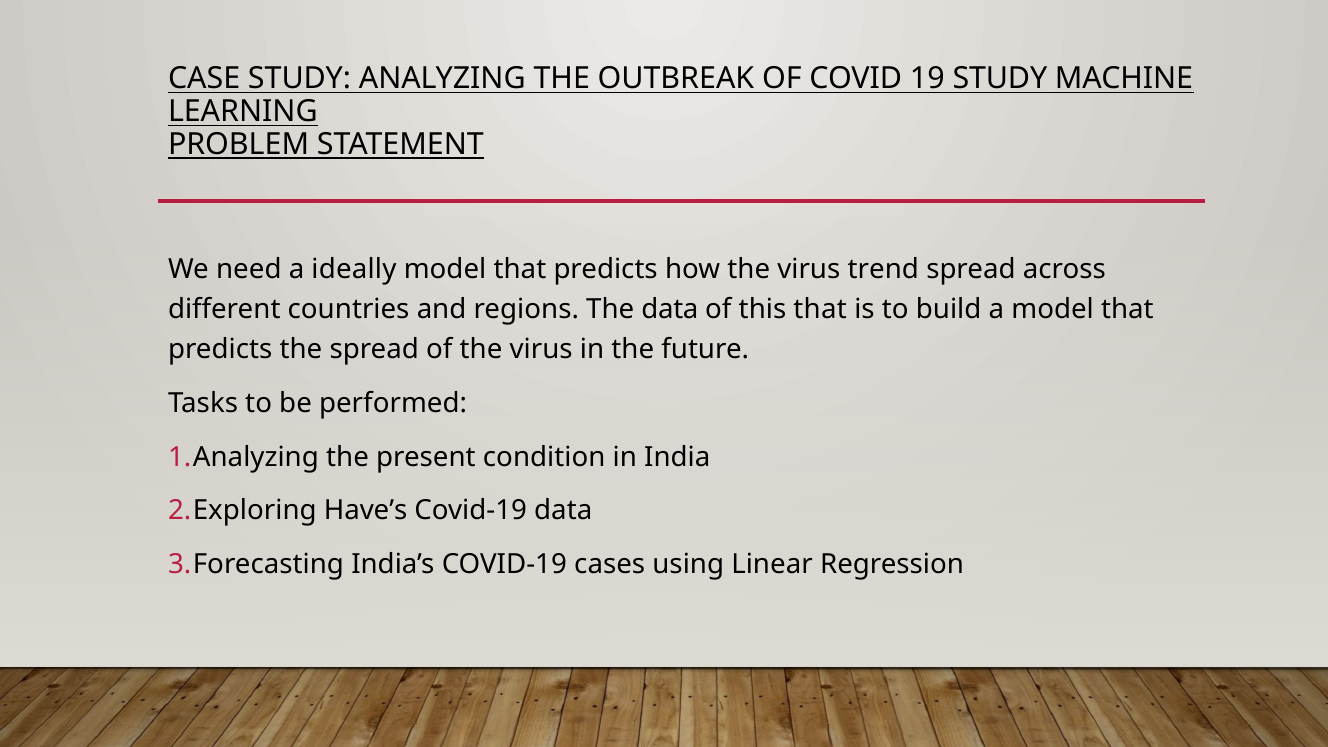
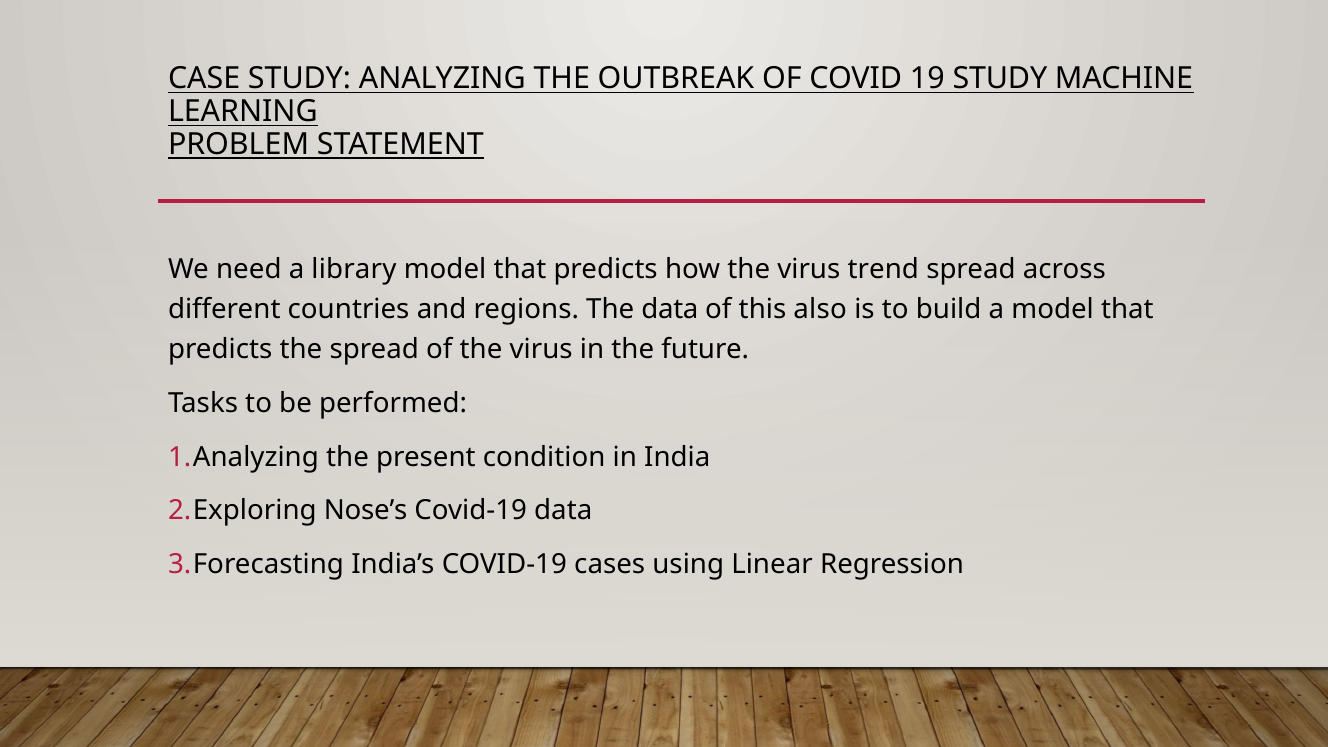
ideally: ideally -> library
this that: that -> also
Have’s: Have’s -> Nose’s
